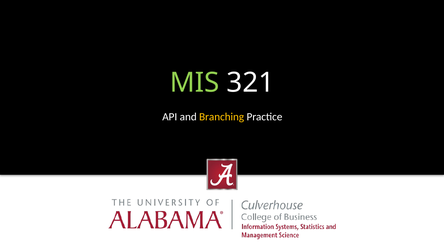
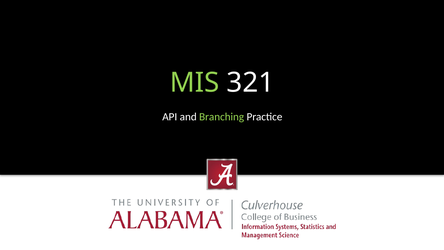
Branching colour: yellow -> light green
